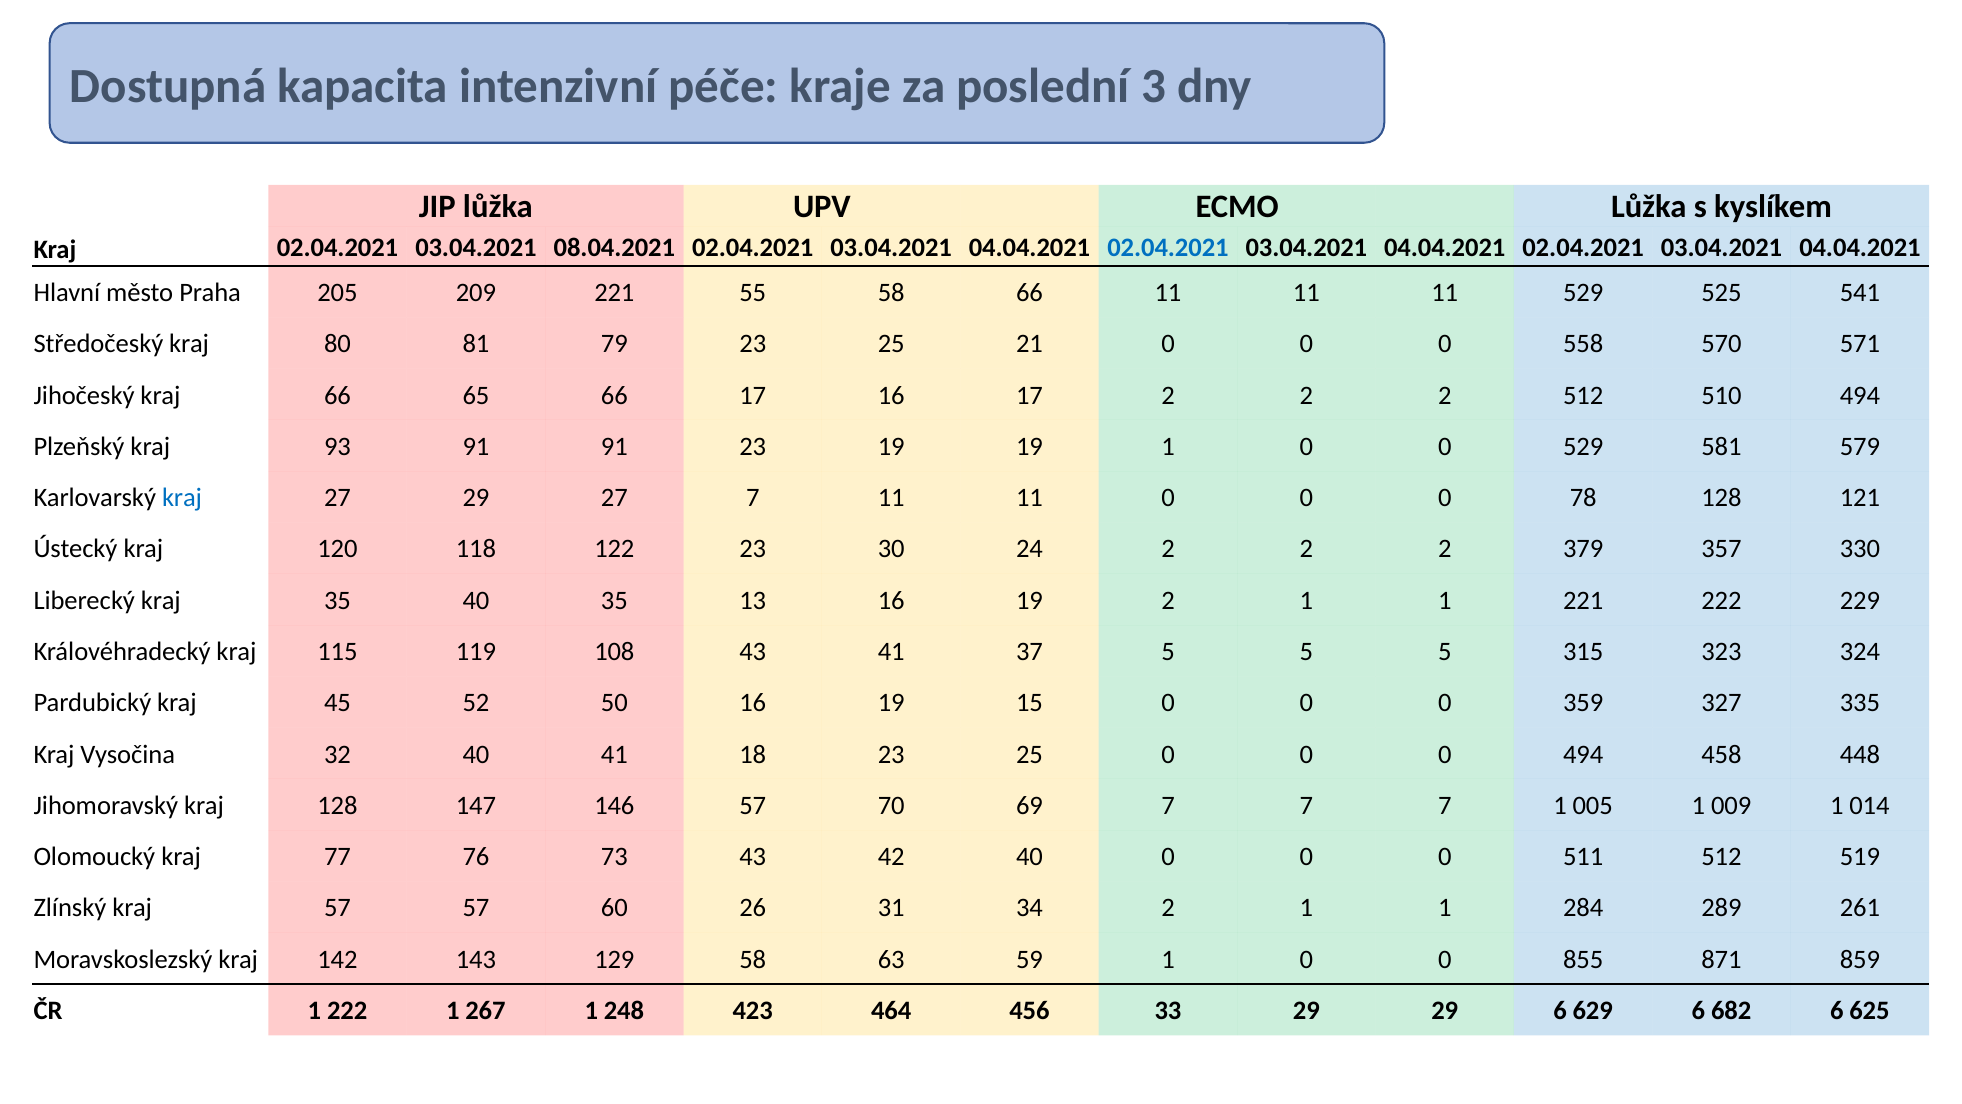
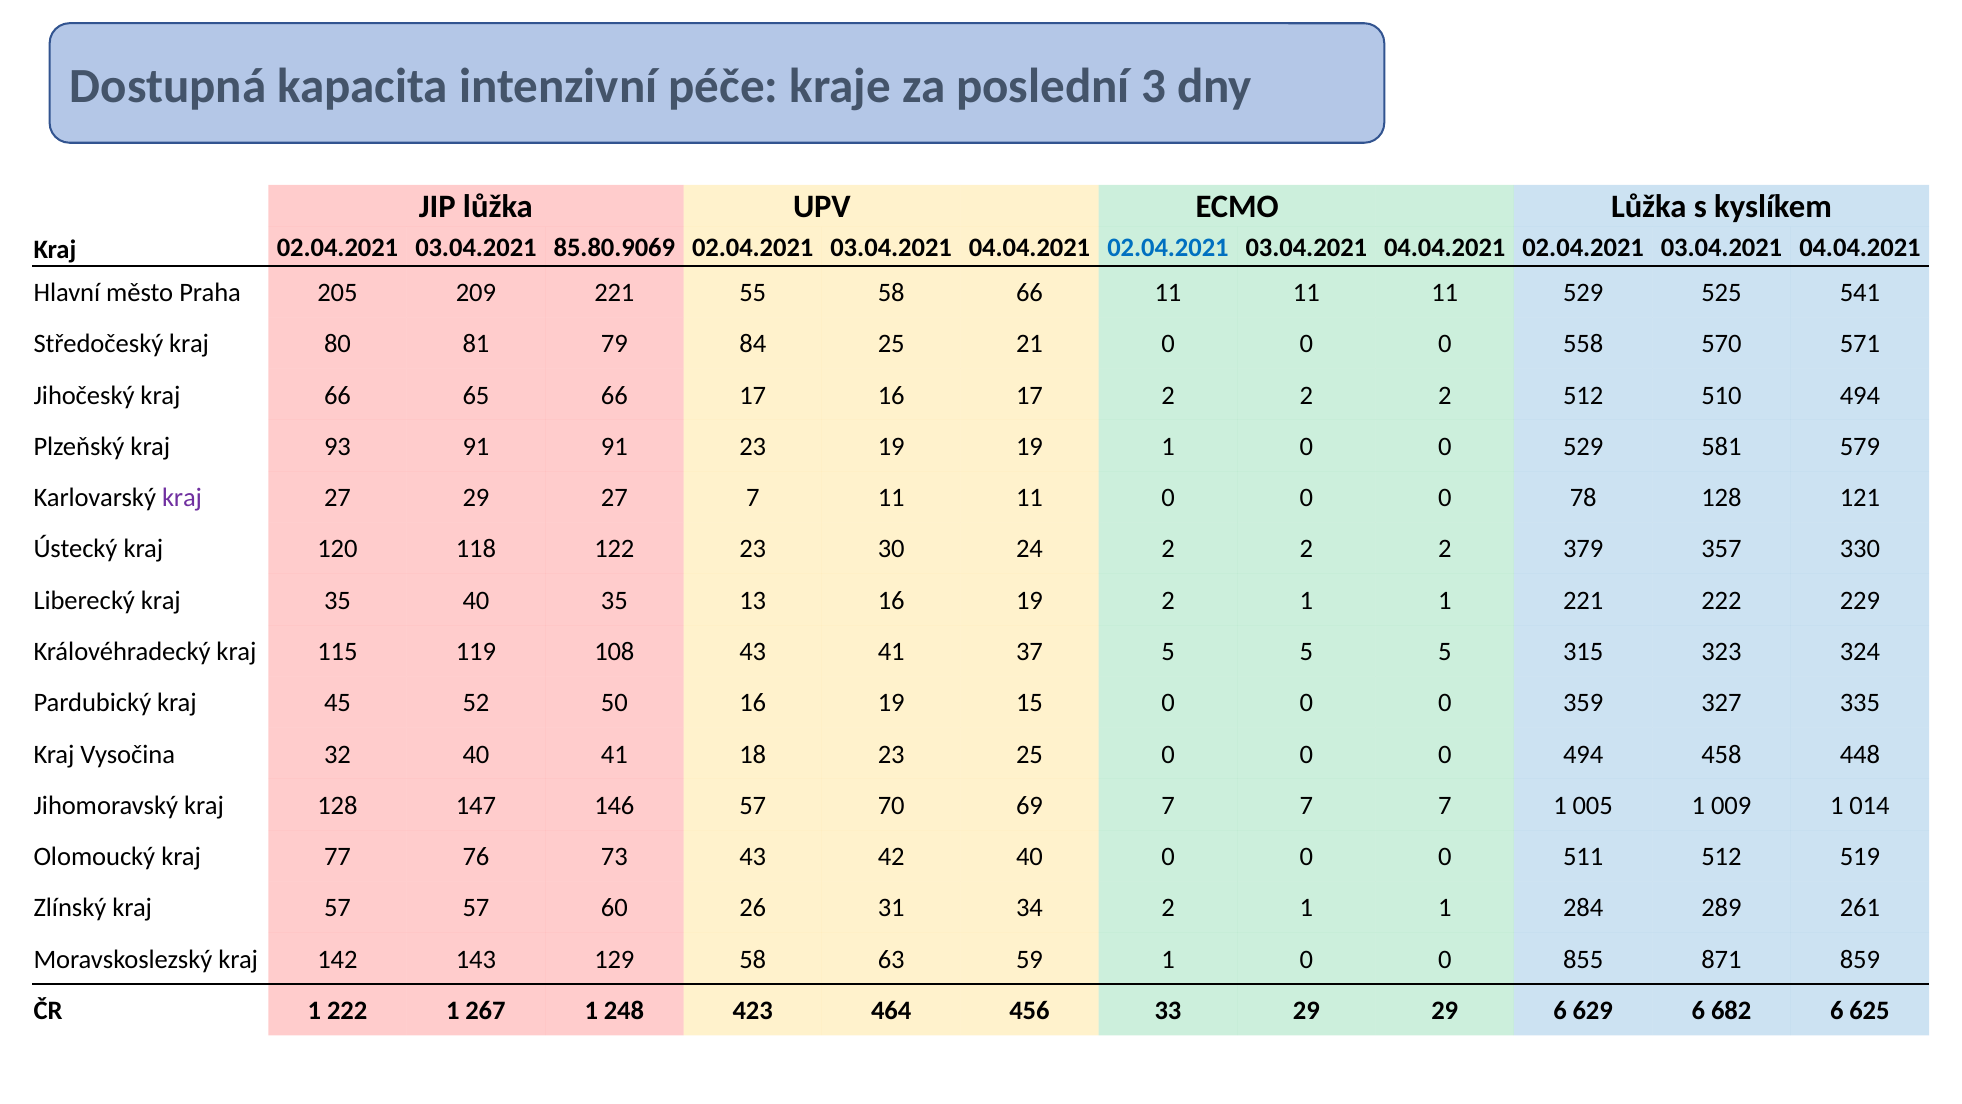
08.04.2021: 08.04.2021 -> 85.80.9069
79 23: 23 -> 84
kraj at (182, 498) colour: blue -> purple
